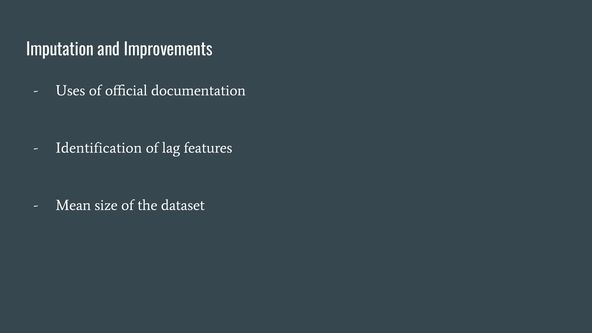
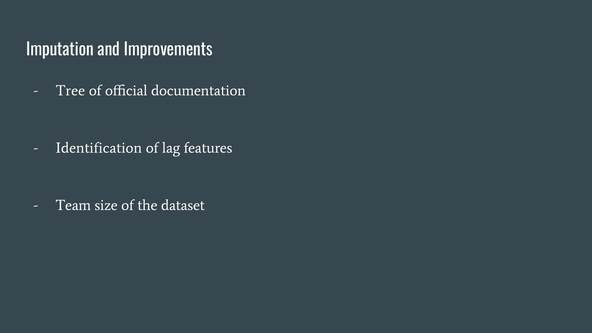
Uses: Uses -> Tree
Mean: Mean -> Team
